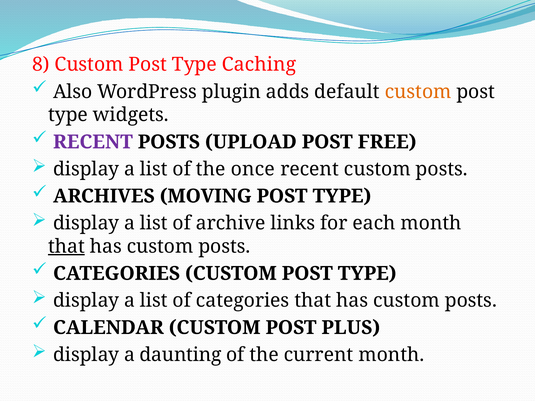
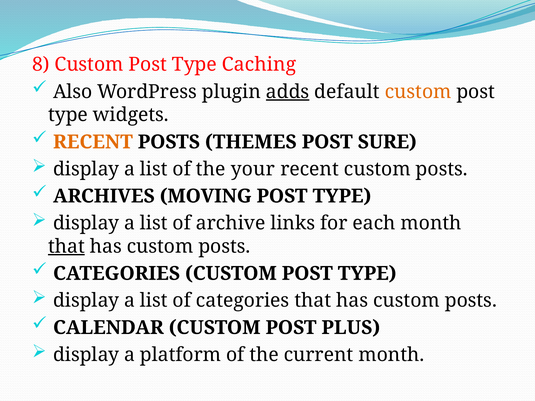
adds underline: none -> present
RECENT at (93, 142) colour: purple -> orange
UPLOAD: UPLOAD -> THEMES
FREE: FREE -> SURE
once: once -> your
daunting: daunting -> platform
